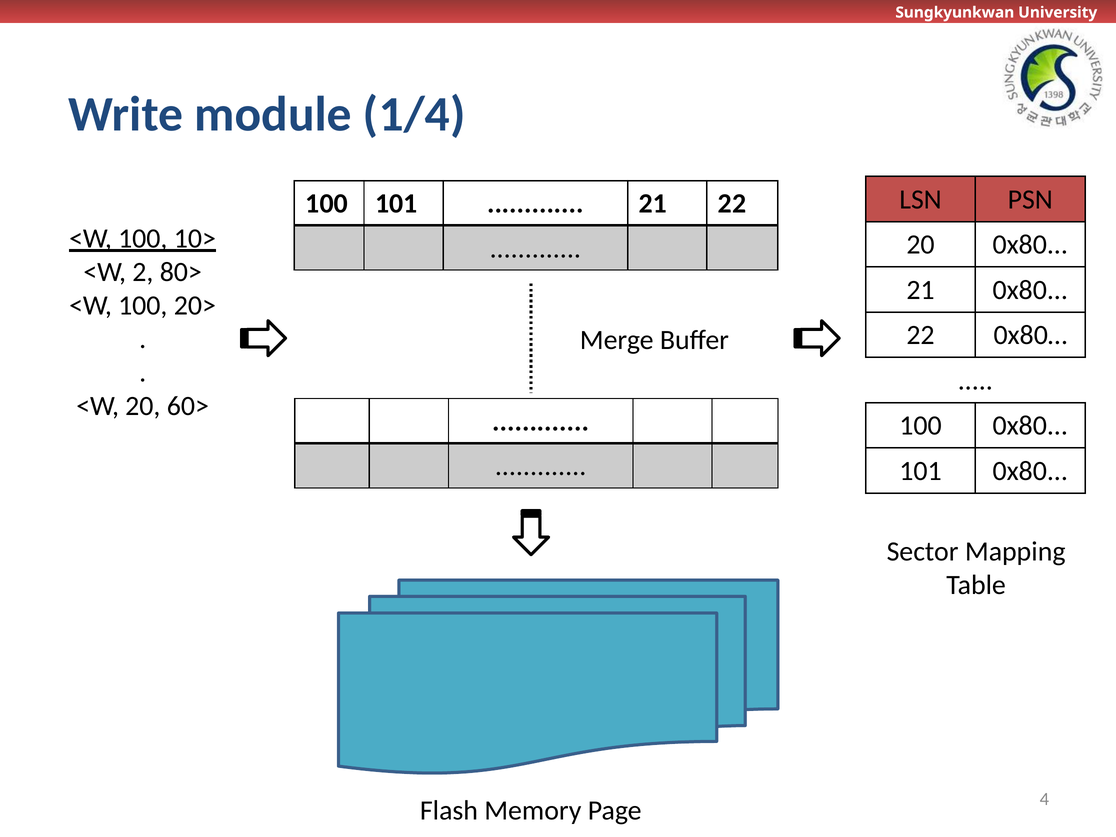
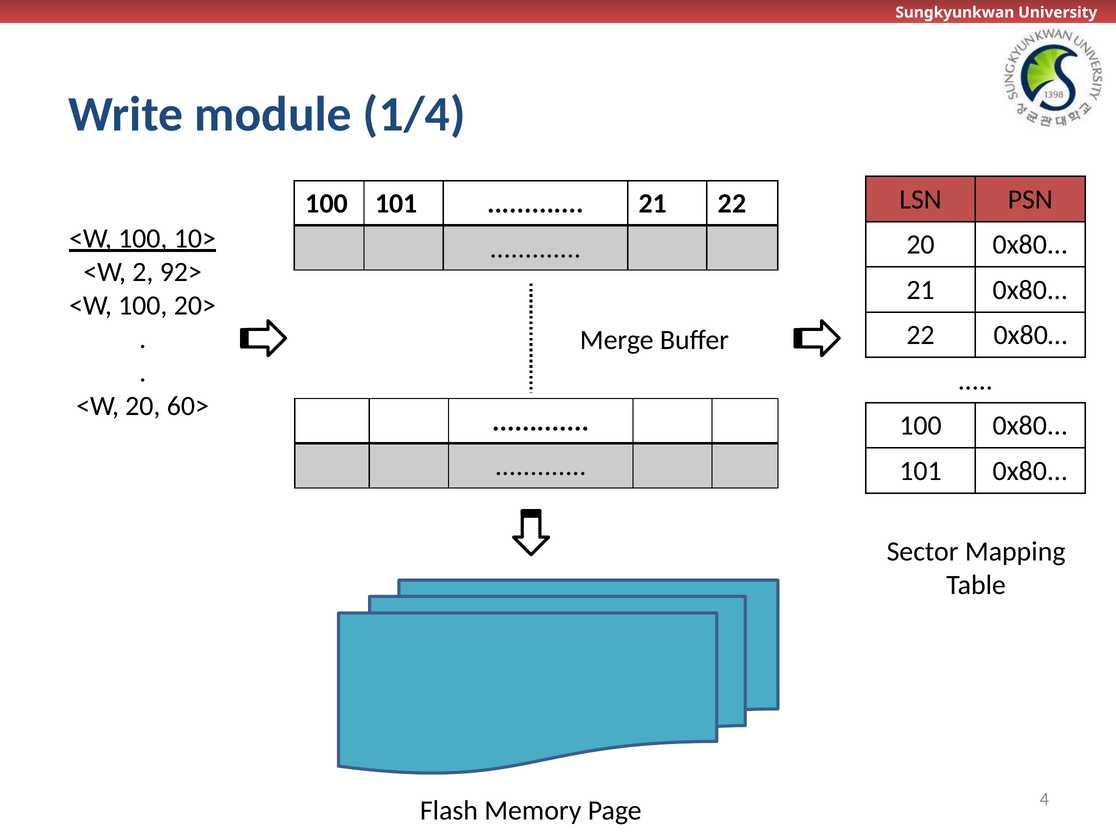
80>: 80> -> 92>
